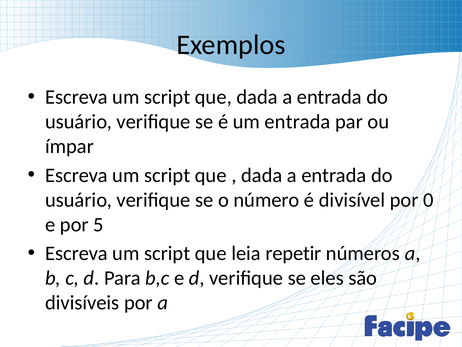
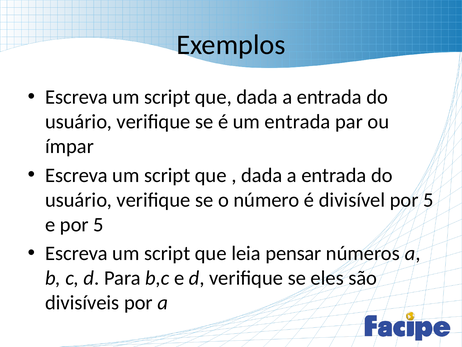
divisível por 0: 0 -> 5
repetir: repetir -> pensar
